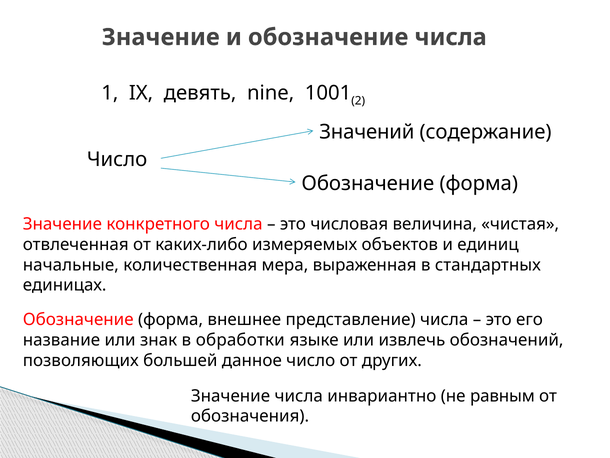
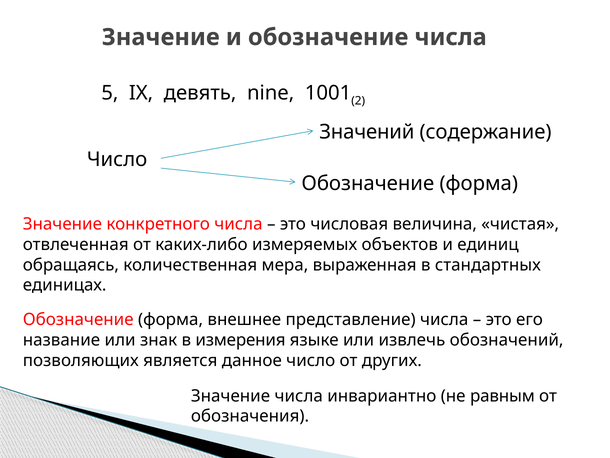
1: 1 -> 5
начальные: начальные -> обращаясь
обработки: обработки -> измерения
большей: большей -> является
